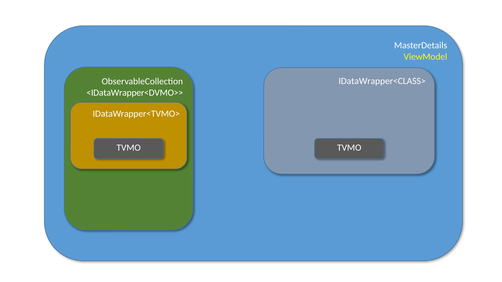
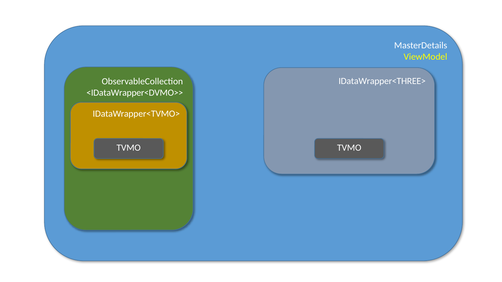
IDataWrapper<CLASS>: IDataWrapper<CLASS> -> IDataWrapper<THREE>
